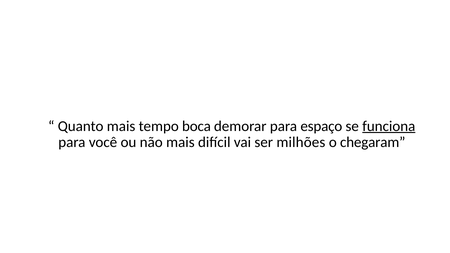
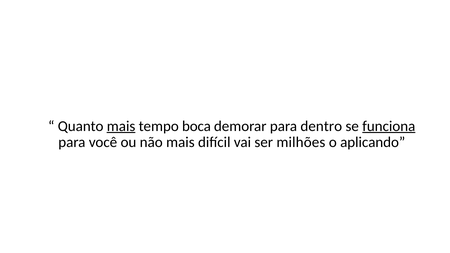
mais at (121, 126) underline: none -> present
espaço: espaço -> dentro
chegaram: chegaram -> aplicando
